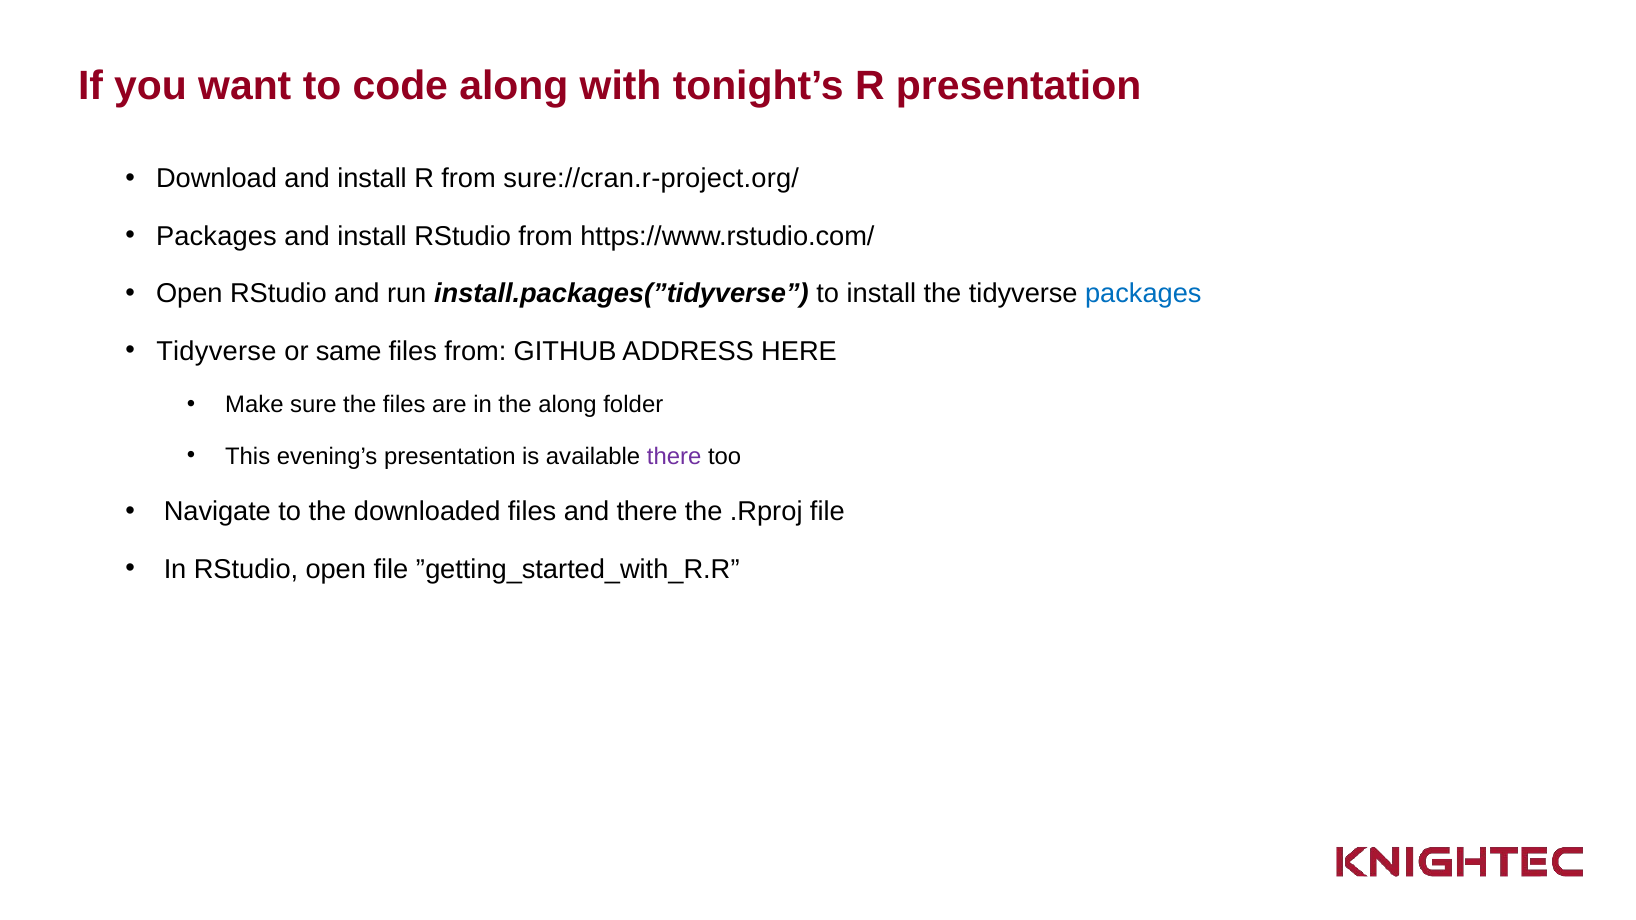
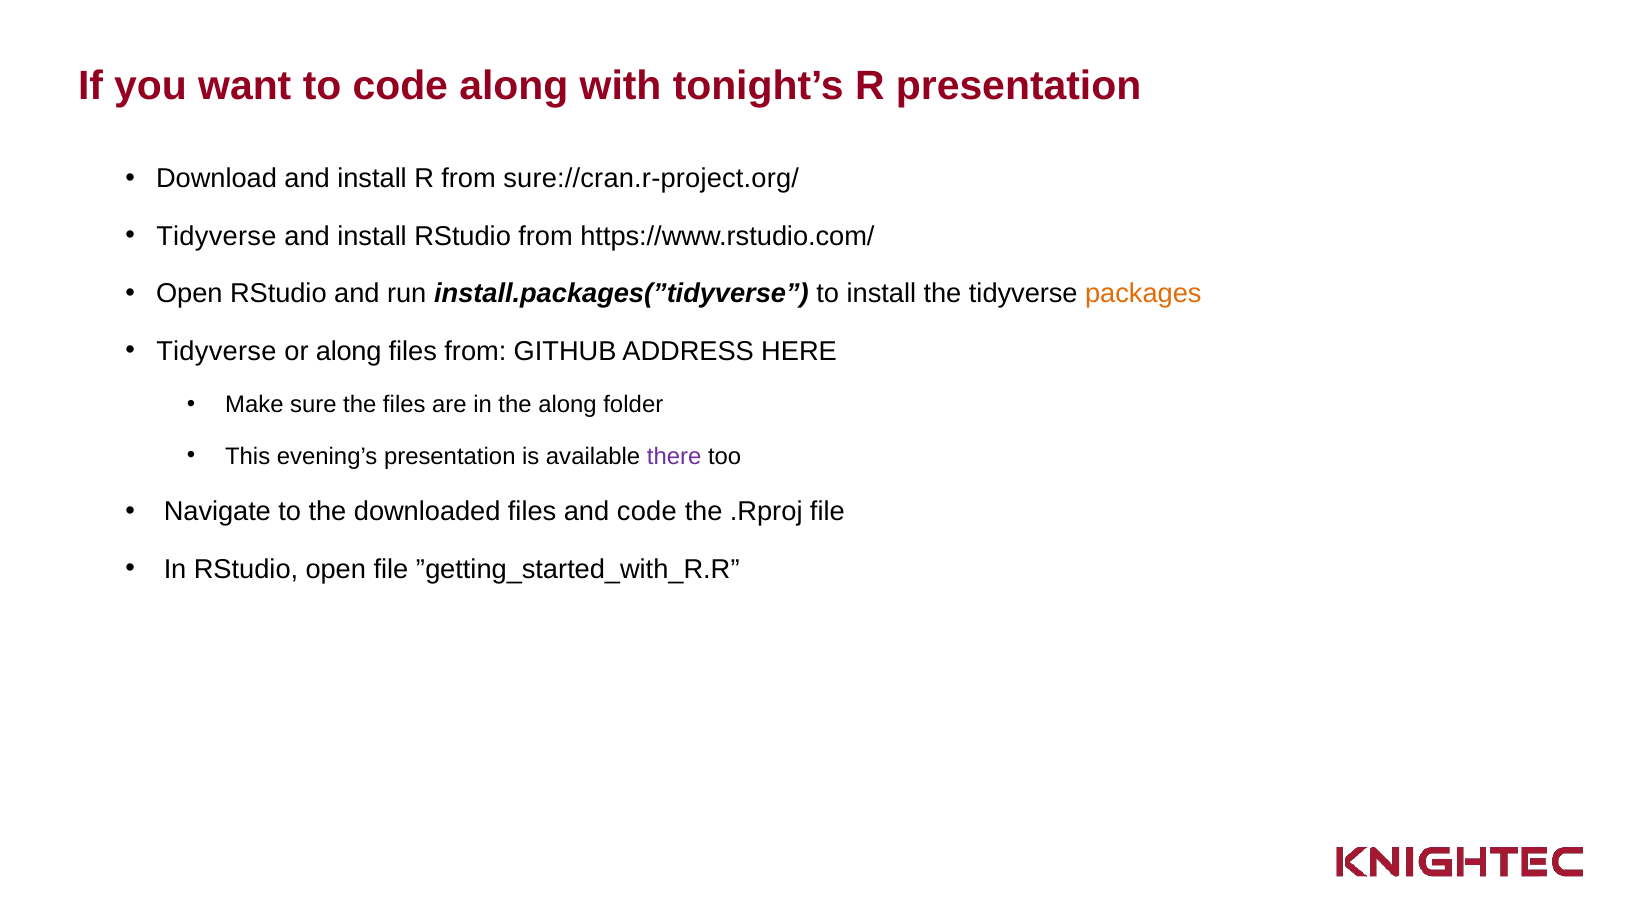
Packages at (216, 237): Packages -> Tidyverse
packages at (1143, 294) colour: blue -> orange
or same: same -> along
and there: there -> code
